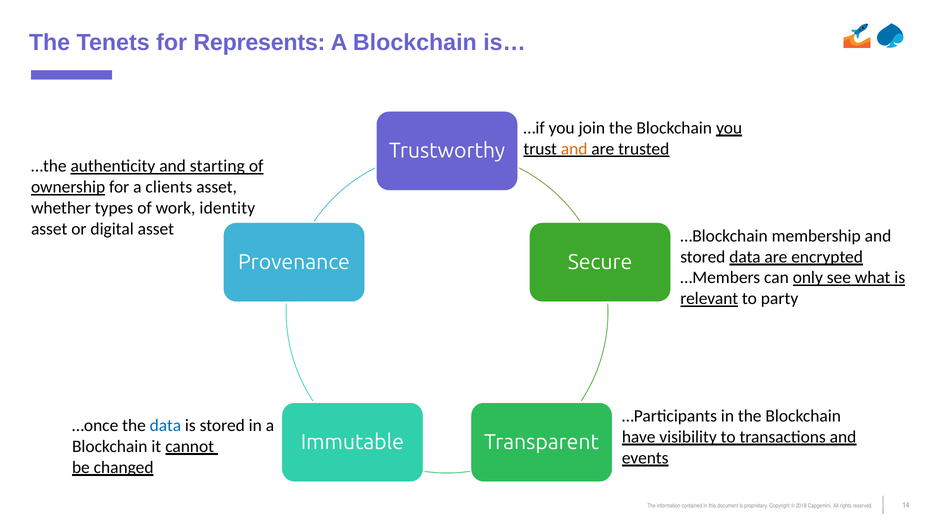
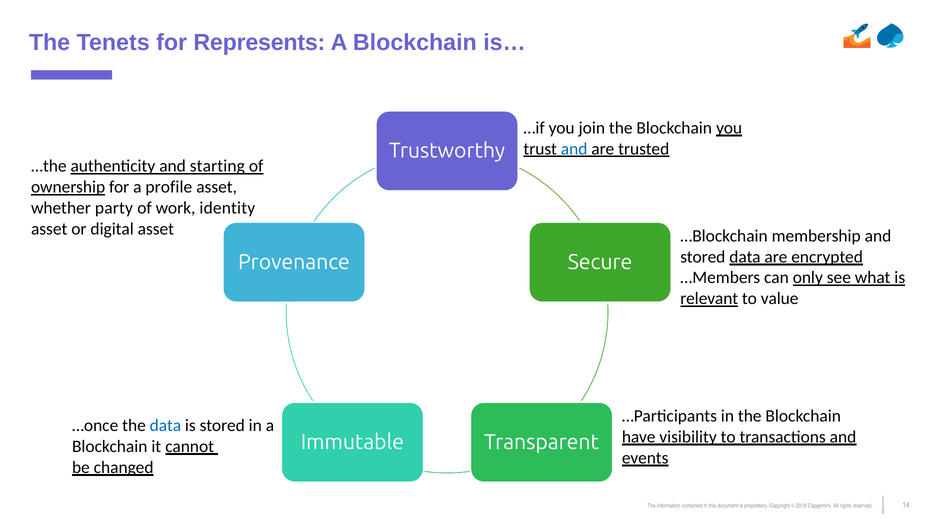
and at (574, 149) colour: orange -> blue
clients: clients -> profile
types: types -> party
party: party -> value
